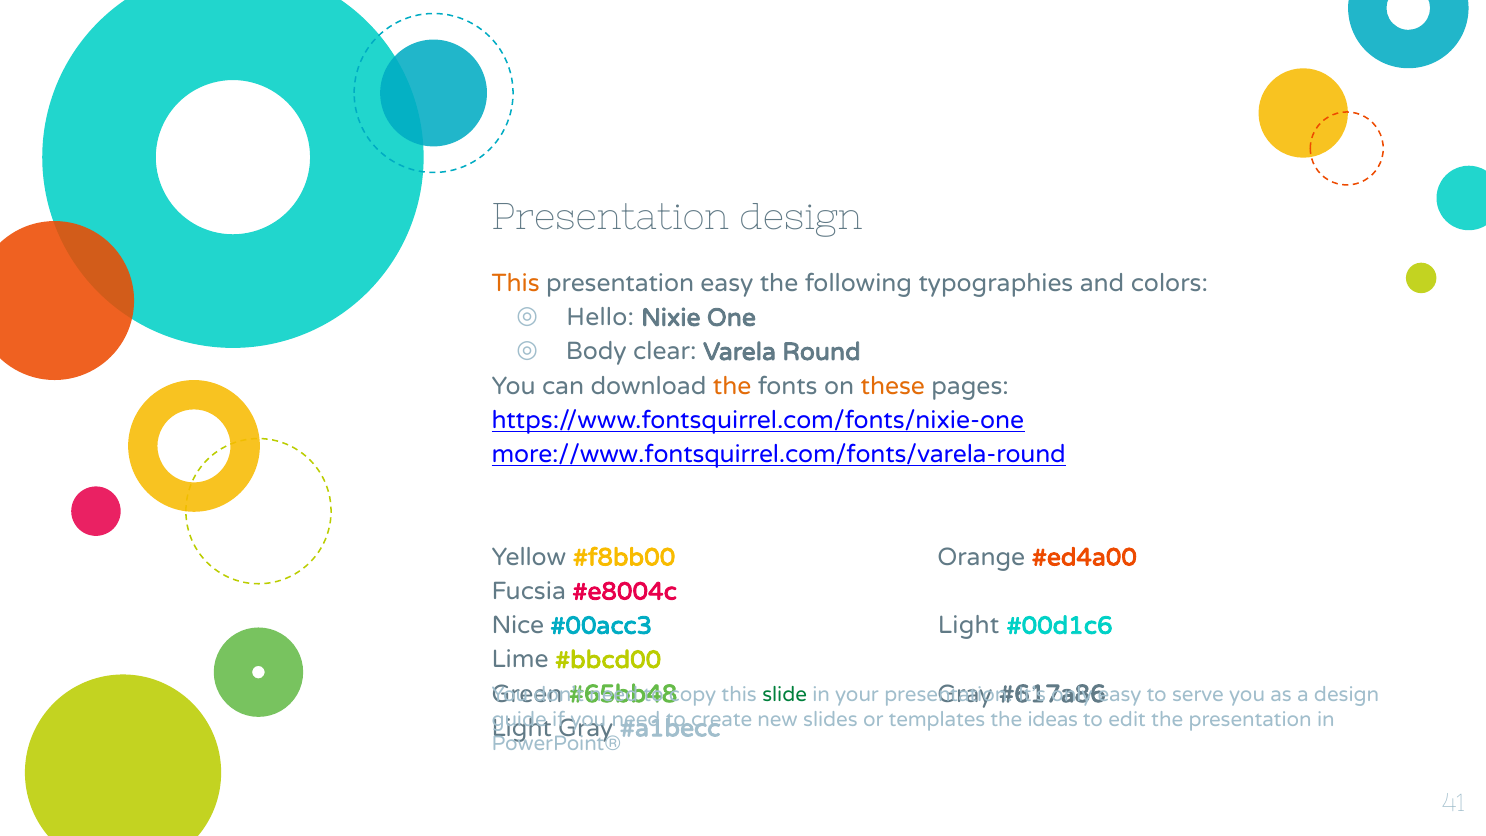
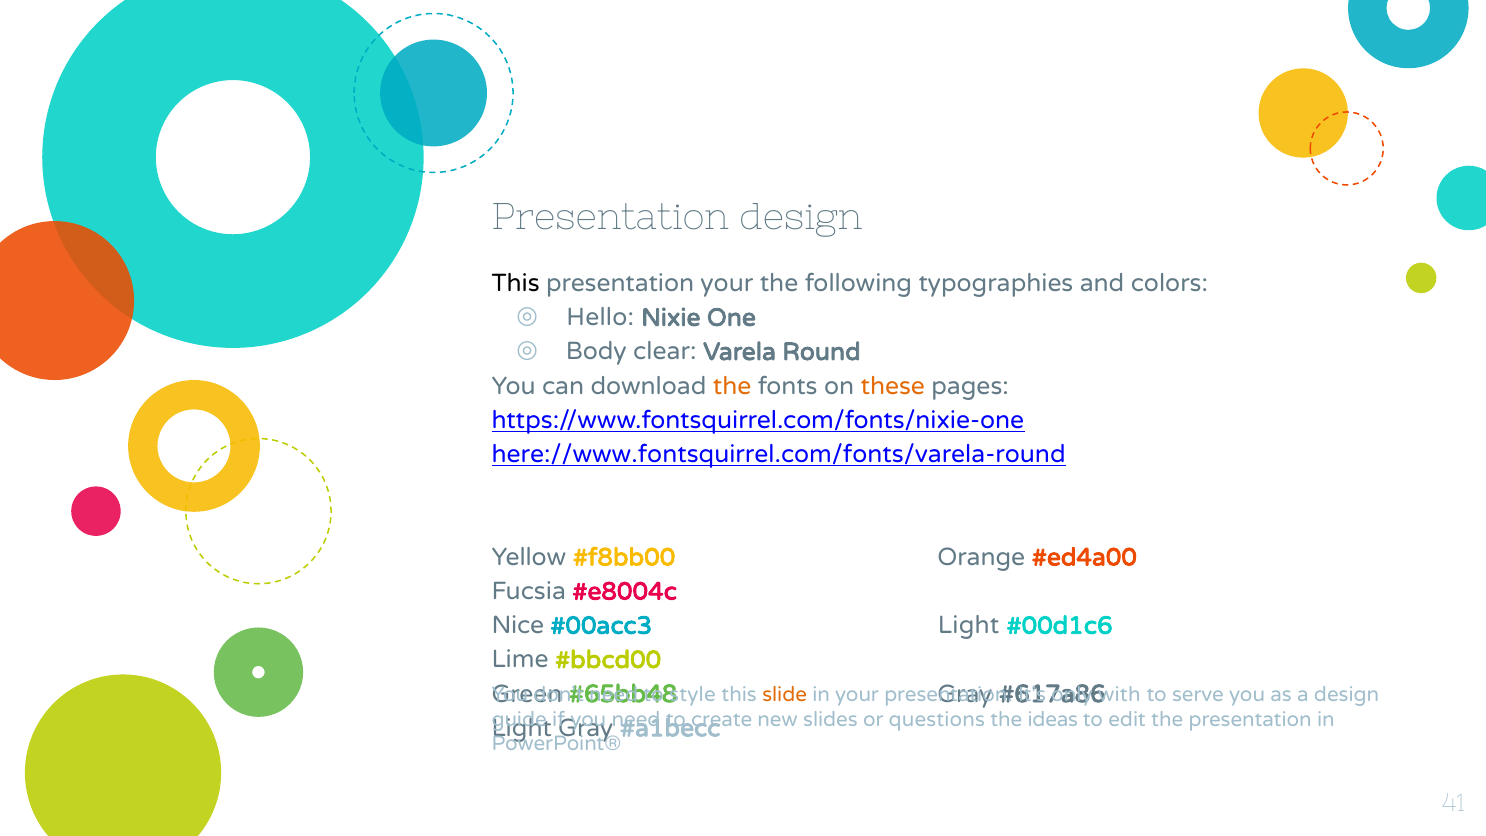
This at (516, 283) colour: orange -> black
presentation easy: easy -> your
more://www.fontsquirrel.com/fonts/varela-round: more://www.fontsquirrel.com/fonts/varela-round -> here://www.fontsquirrel.com/fonts/varela-round
copy: copy -> style
slide colour: green -> orange
easy at (1120, 694): easy -> with
templates: templates -> questions
